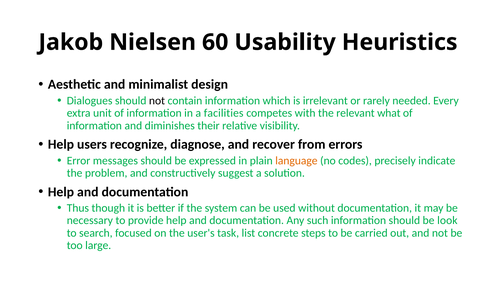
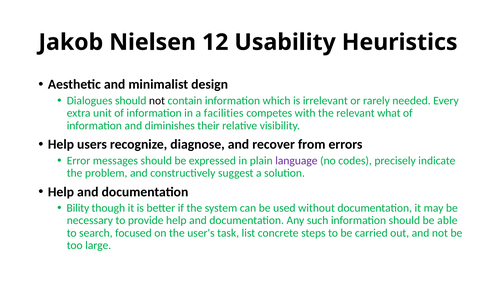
60: 60 -> 12
language colour: orange -> purple
Thus: Thus -> Bility
look: look -> able
